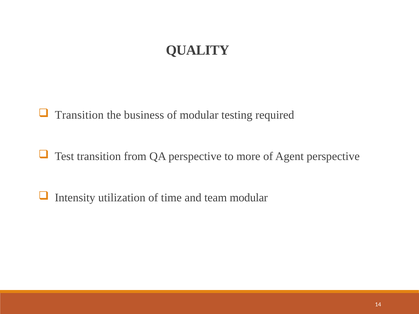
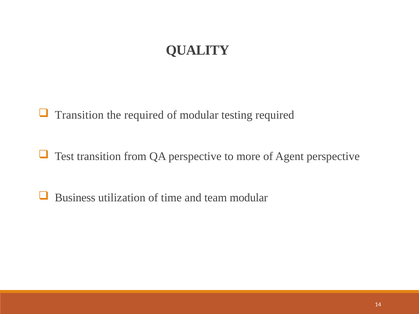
the business: business -> required
Intensity: Intensity -> Business
